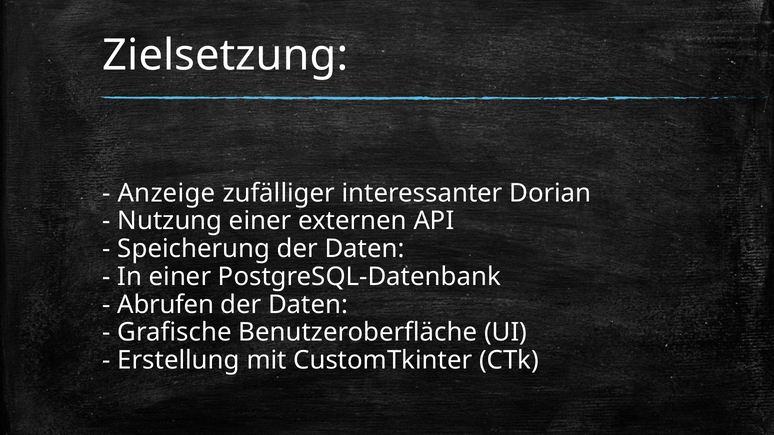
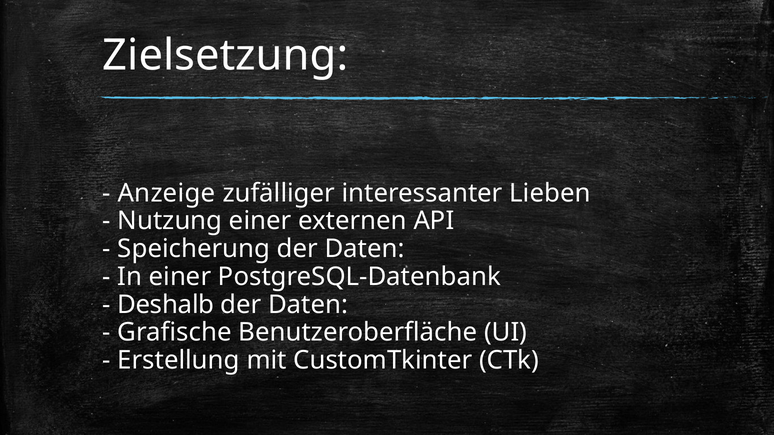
Dorian: Dorian -> Lieben
Abrufen: Abrufen -> Deshalb
